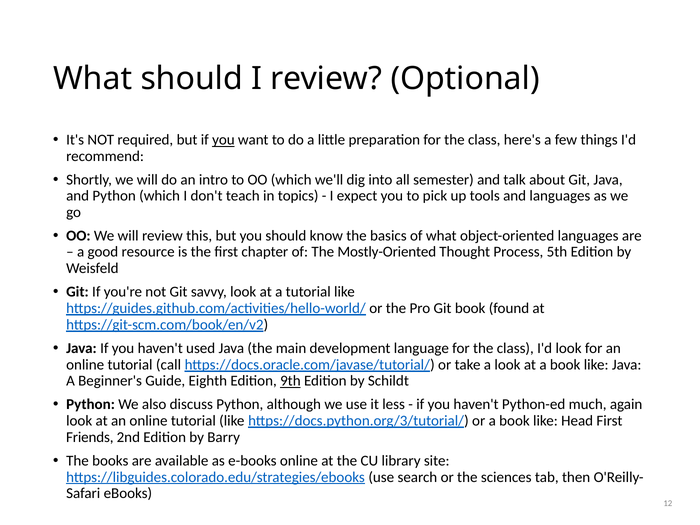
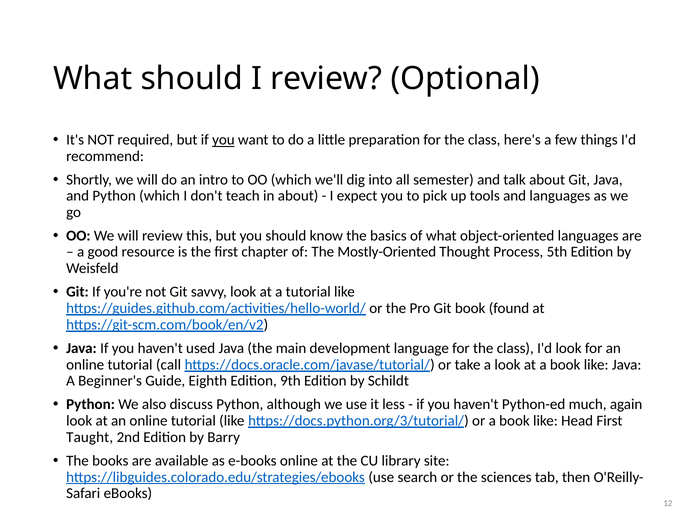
in topics: topics -> about
9th underline: present -> none
Friends: Friends -> Taught
